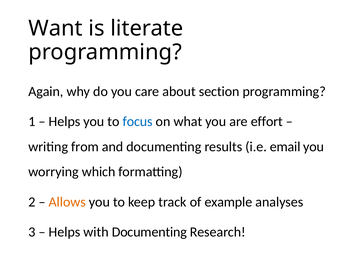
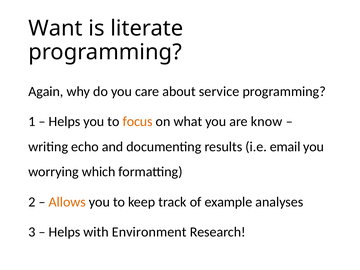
section: section -> service
focus colour: blue -> orange
effort: effort -> know
from: from -> echo
with Documenting: Documenting -> Environment
